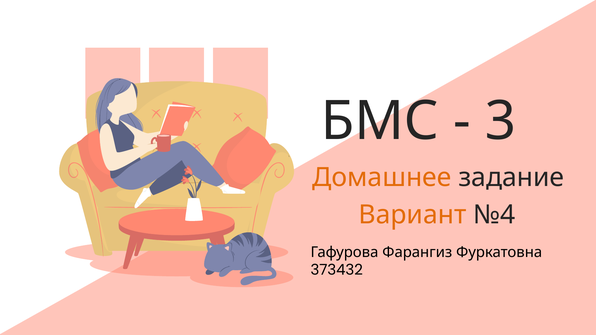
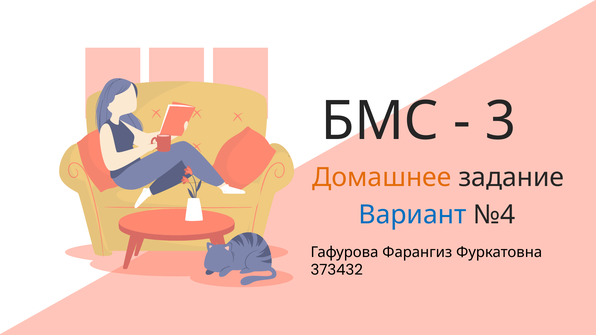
Вариант colour: orange -> blue
